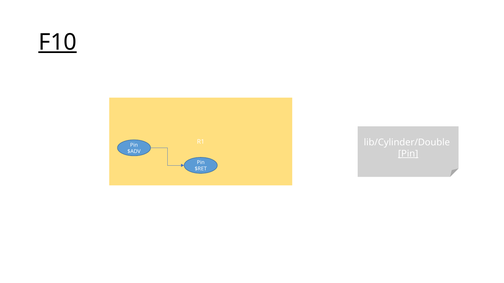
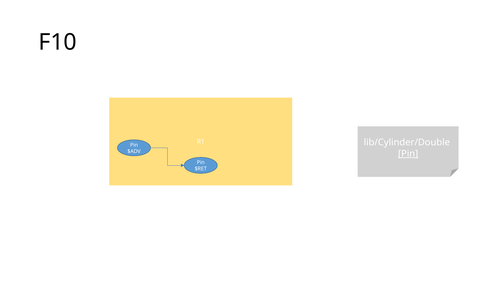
F10 underline: present -> none
